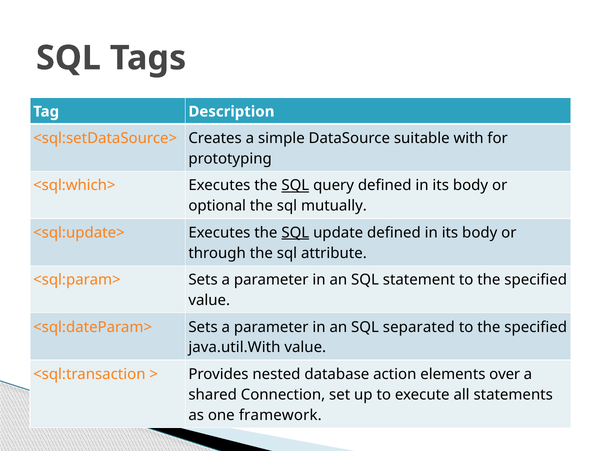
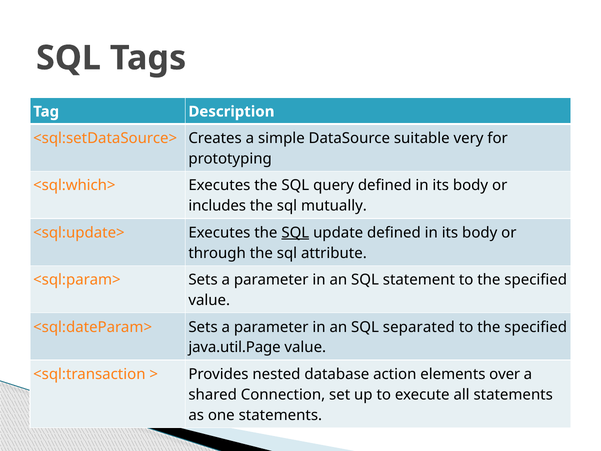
with: with -> very
SQL at (295, 185) underline: present -> none
optional: optional -> includes
java.util.With: java.util.With -> java.util.Page
one framework: framework -> statements
